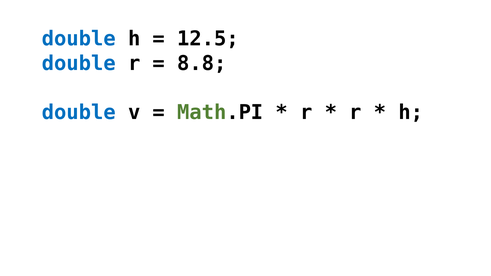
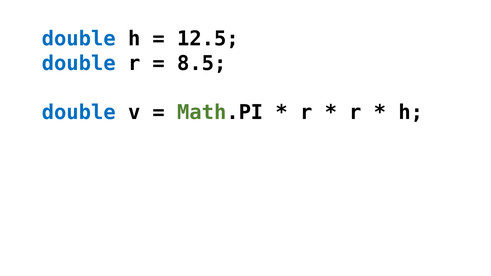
8.8: 8.8 -> 8.5
